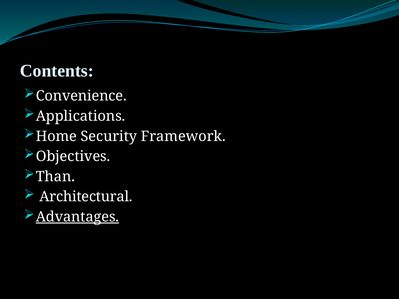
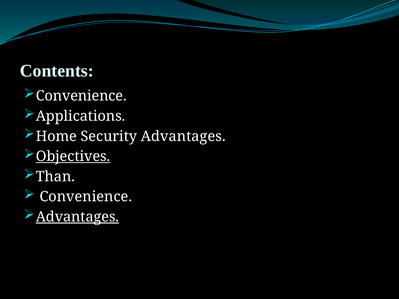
Security Framework: Framework -> Advantages
Objectives underline: none -> present
Architectural at (86, 197): Architectural -> Convenience
